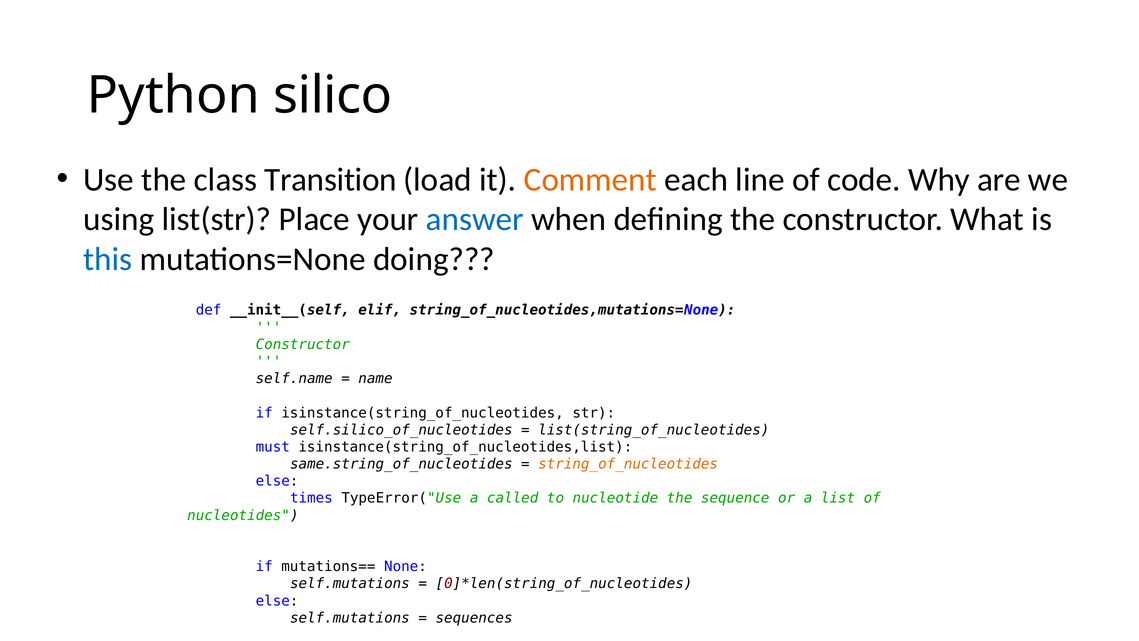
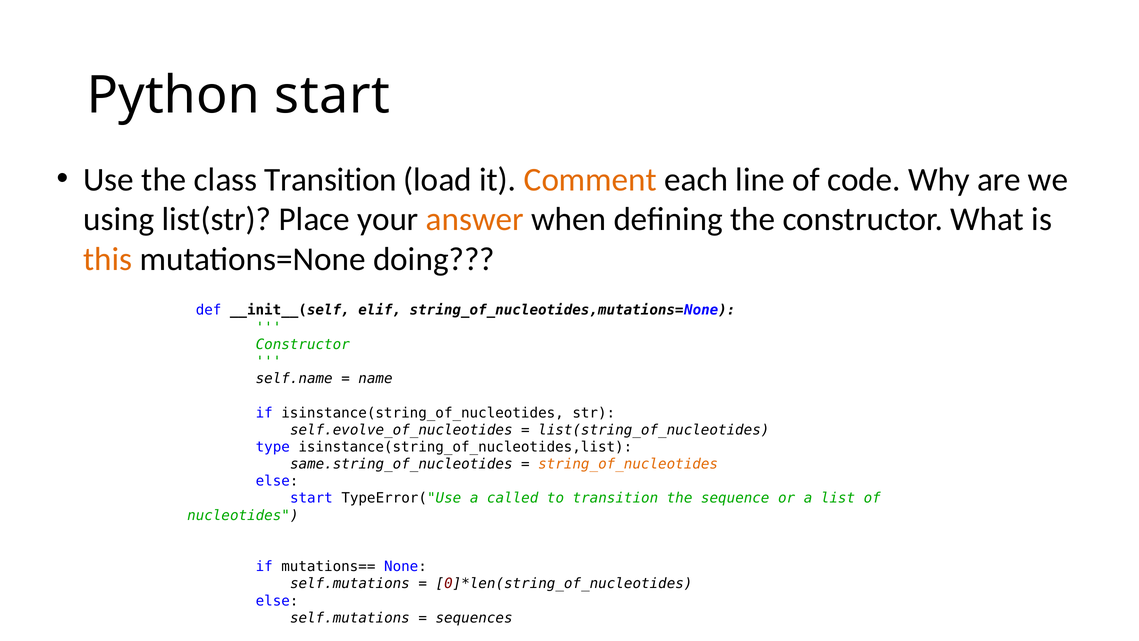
Python silico: silico -> start
answer colour: blue -> orange
this colour: blue -> orange
self.silico_of_nucleotides: self.silico_of_nucleotides -> self.evolve_of_nucleotides
must: must -> type
times at (311, 498): times -> start
to nucleotide: nucleotide -> transition
